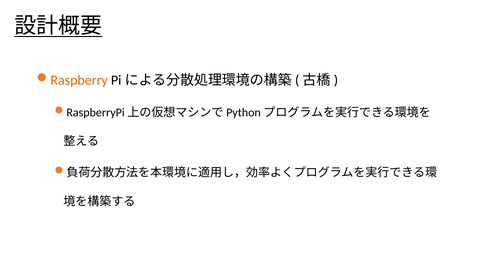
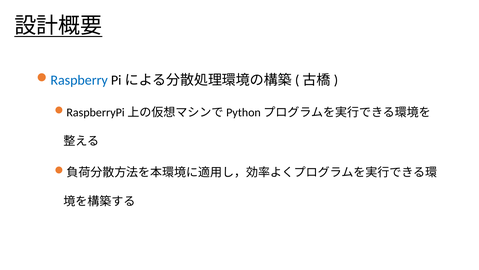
Raspberry colour: orange -> blue
